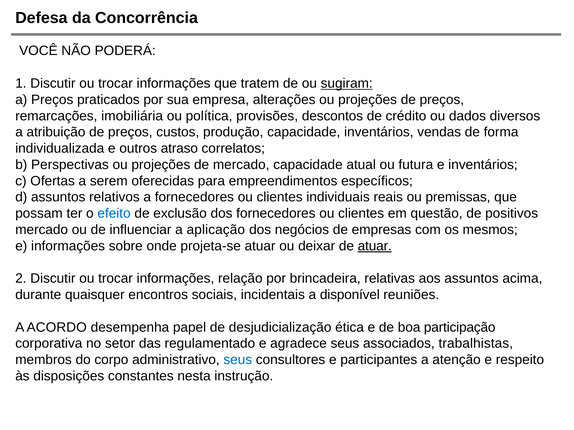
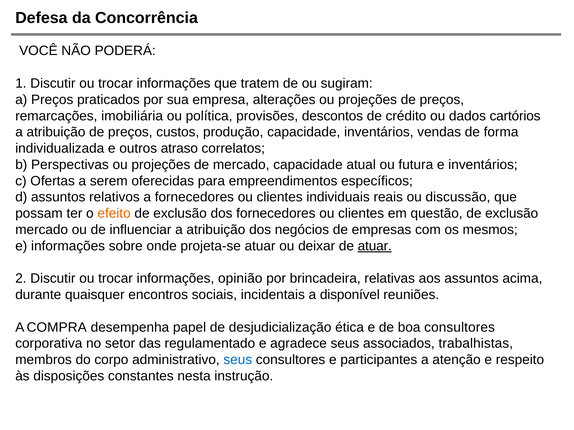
sugiram underline: present -> none
diversos: diversos -> cartórios
premissas: premissas -> discussão
efeito colour: blue -> orange
questão de positivos: positivos -> exclusão
influenciar a aplicação: aplicação -> atribuição
relação: relação -> opinião
ACORDO: ACORDO -> COMPRA
boa participação: participação -> consultores
